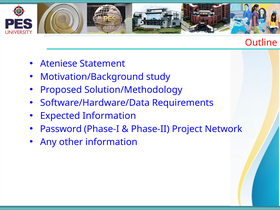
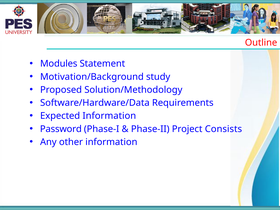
Ateniese: Ateniese -> Modules
Network: Network -> Consists
